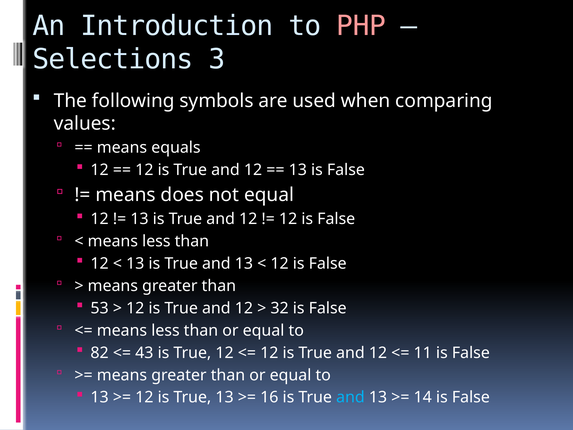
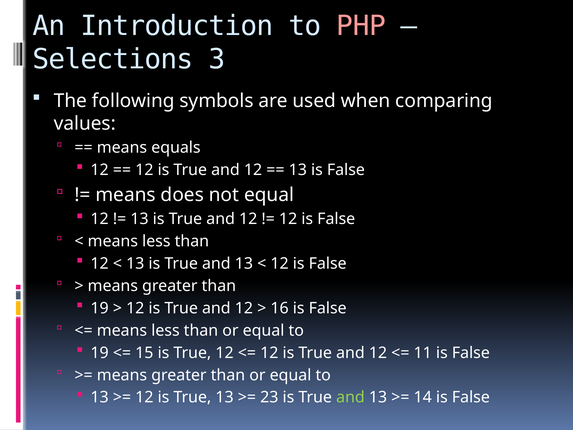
53 at (100, 308): 53 -> 19
32: 32 -> 16
82 at (100, 353): 82 -> 19
43: 43 -> 15
16: 16 -> 23
and at (350, 397) colour: light blue -> light green
